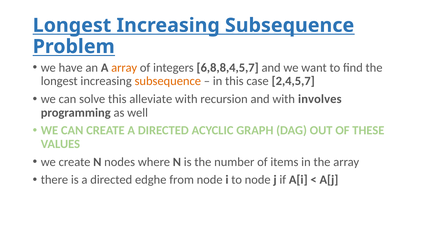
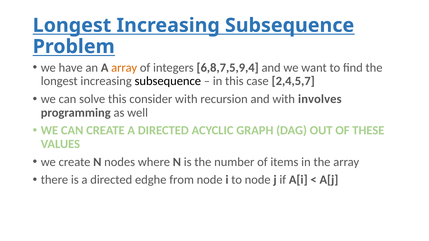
6,8,8,4,5,7: 6,8,8,4,5,7 -> 6,8,7,5,9,4
subsequence at (168, 81) colour: orange -> black
alleviate: alleviate -> consider
